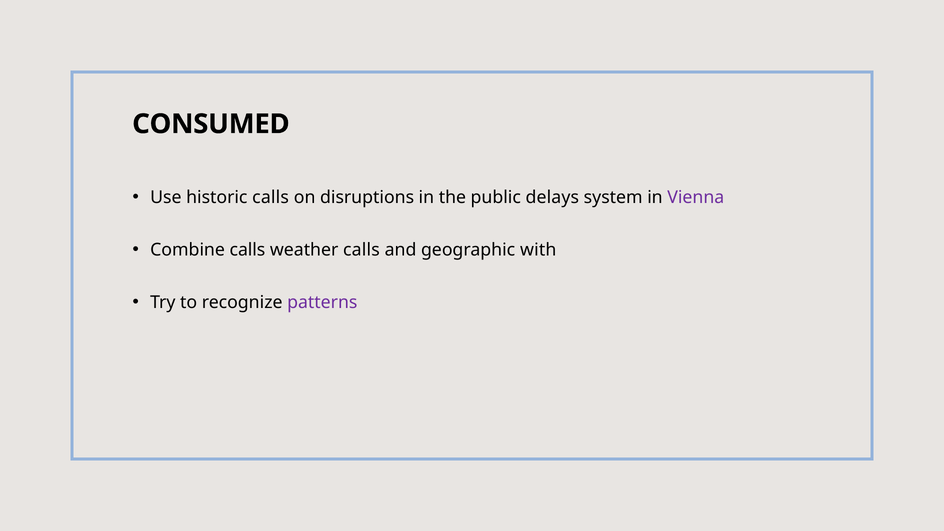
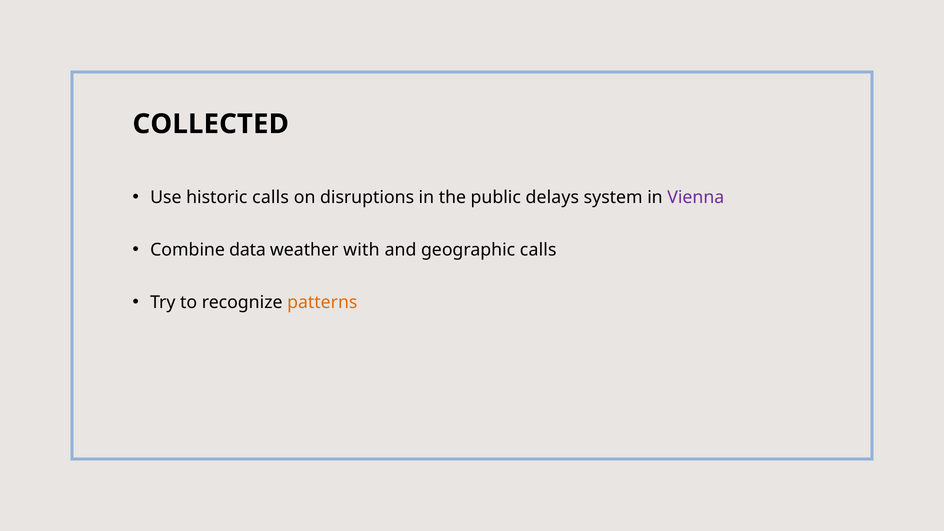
CONSUMED: CONSUMED -> COLLECTED
Combine calls: calls -> data
weather calls: calls -> with
geographic with: with -> calls
patterns colour: purple -> orange
